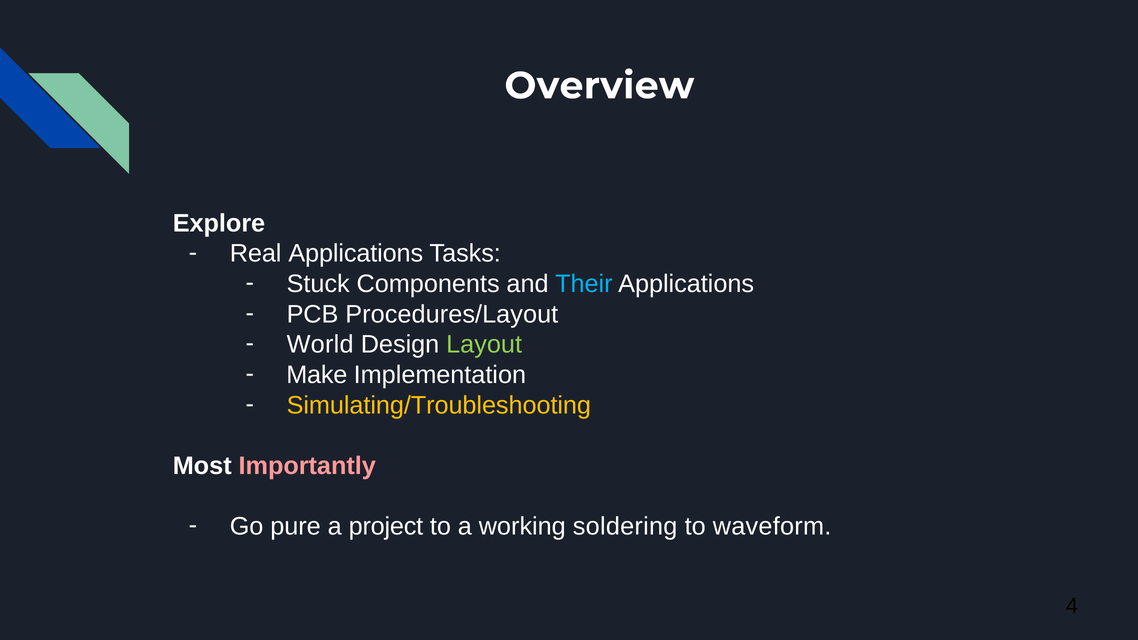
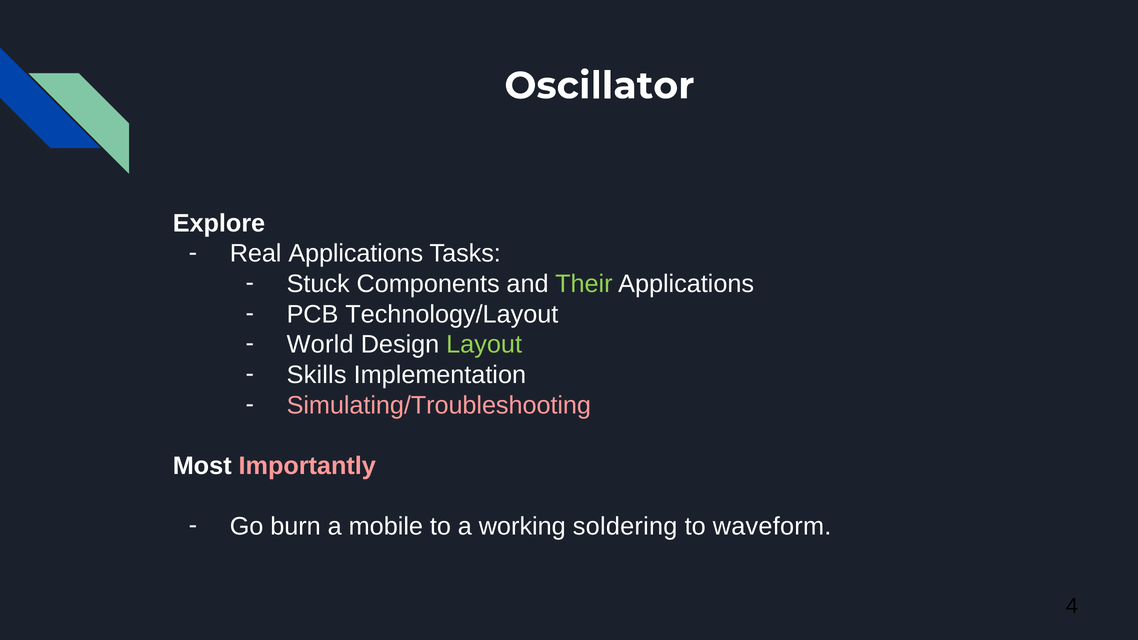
Overview: Overview -> Oscillator
Their colour: light blue -> light green
Procedures/Layout: Procedures/Layout -> Technology/Layout
Make: Make -> Skills
Simulating/Troubleshooting colour: yellow -> pink
pure: pure -> burn
project: project -> mobile
